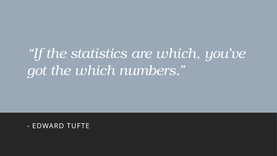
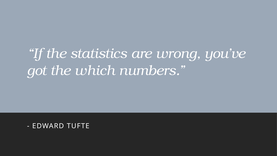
are which: which -> wrong
